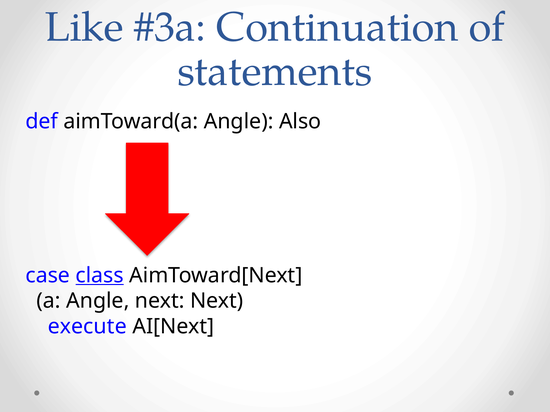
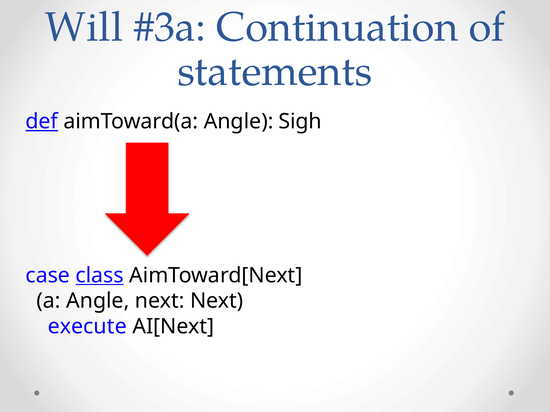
Like: Like -> Will
def underline: none -> present
Also: Also -> Sigh
